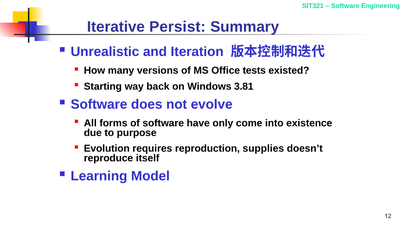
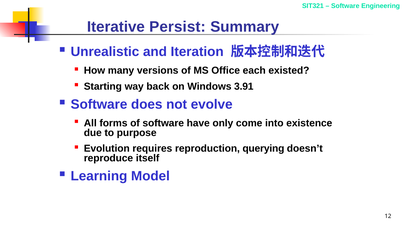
tests: tests -> each
3.81: 3.81 -> 3.91
supplies: supplies -> querying
